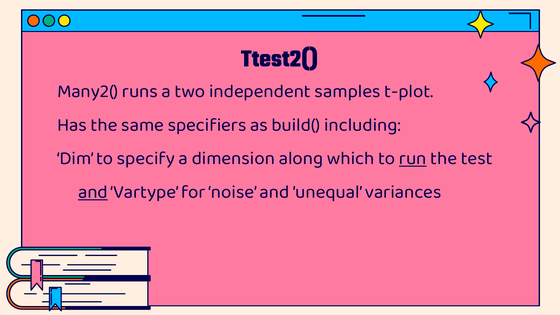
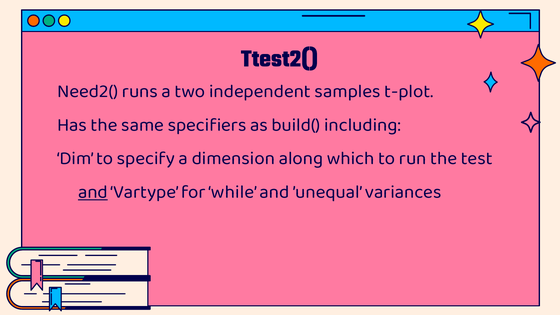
Many2(: Many2( -> Need2(
run underline: present -> none
noise: noise -> while
